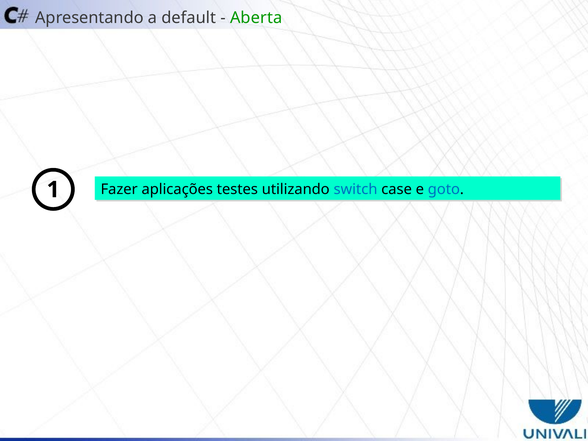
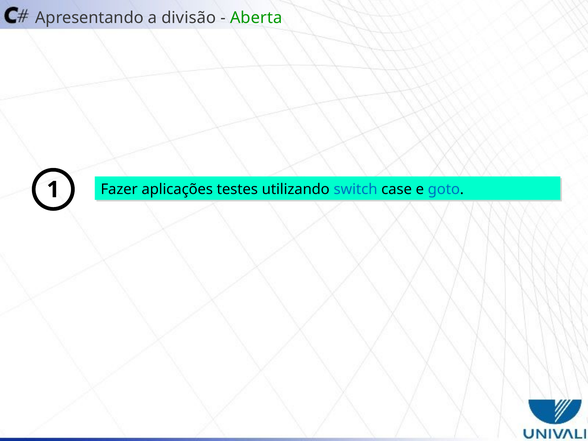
default: default -> divisão
